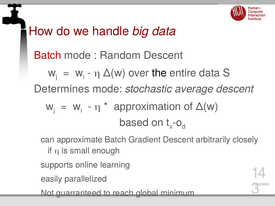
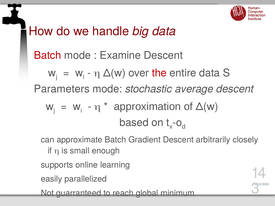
Random: Random -> Examine
the colour: black -> red
Determines: Determines -> Parameters
